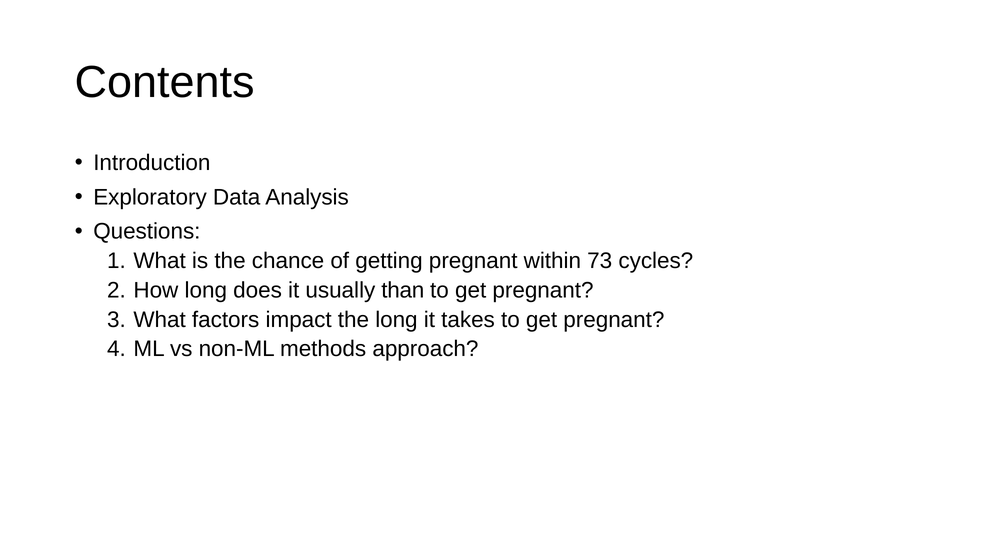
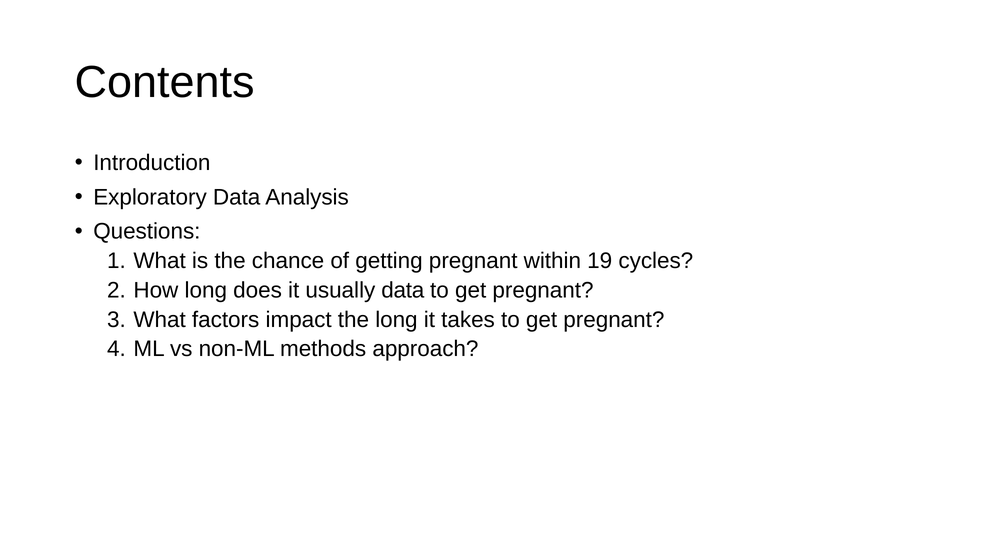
73: 73 -> 19
usually than: than -> data
